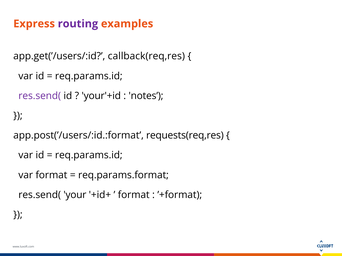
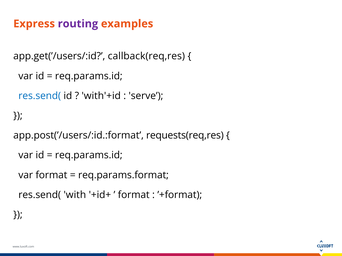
res.send( at (40, 96) colour: purple -> blue
your'+id: your'+id -> with'+id
notes: notes -> serve
your: your -> with
